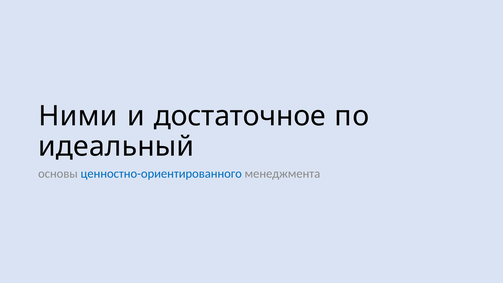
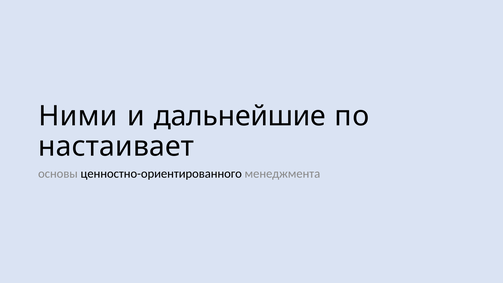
достаточное: достаточное -> дальнейшие
идеальный: идеальный -> настаивает
ценностно-ориентированного colour: blue -> black
